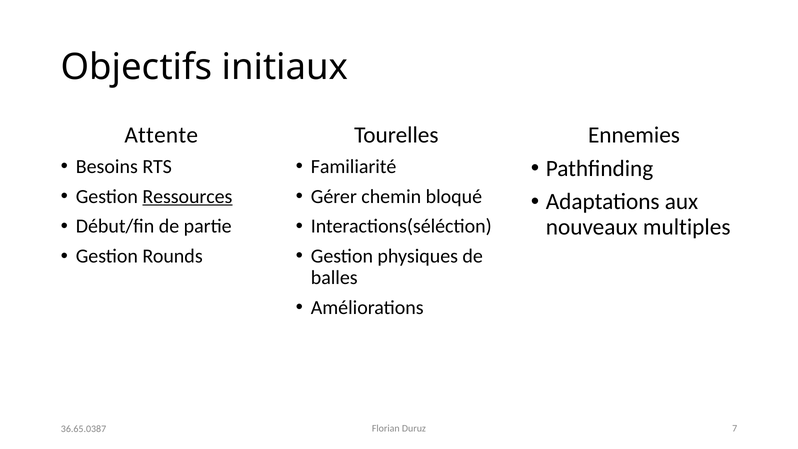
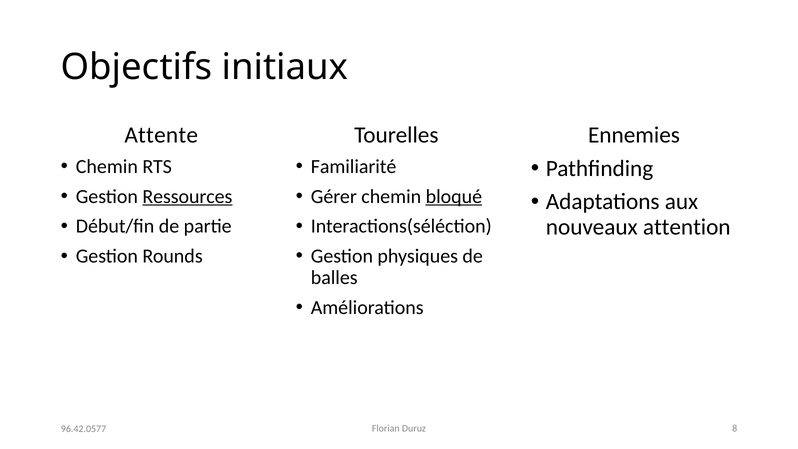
Besoins at (107, 167): Besoins -> Chemin
bloqué underline: none -> present
multiples: multiples -> attention
7: 7 -> 8
36.65.0387: 36.65.0387 -> 96.42.0577
